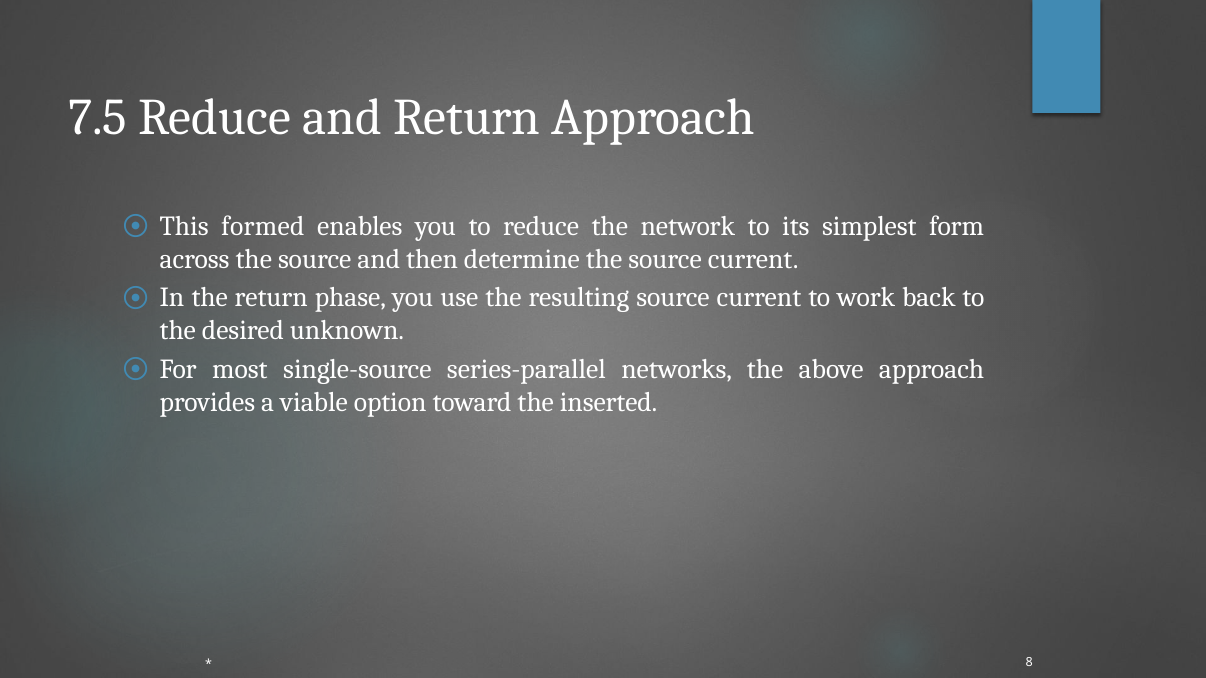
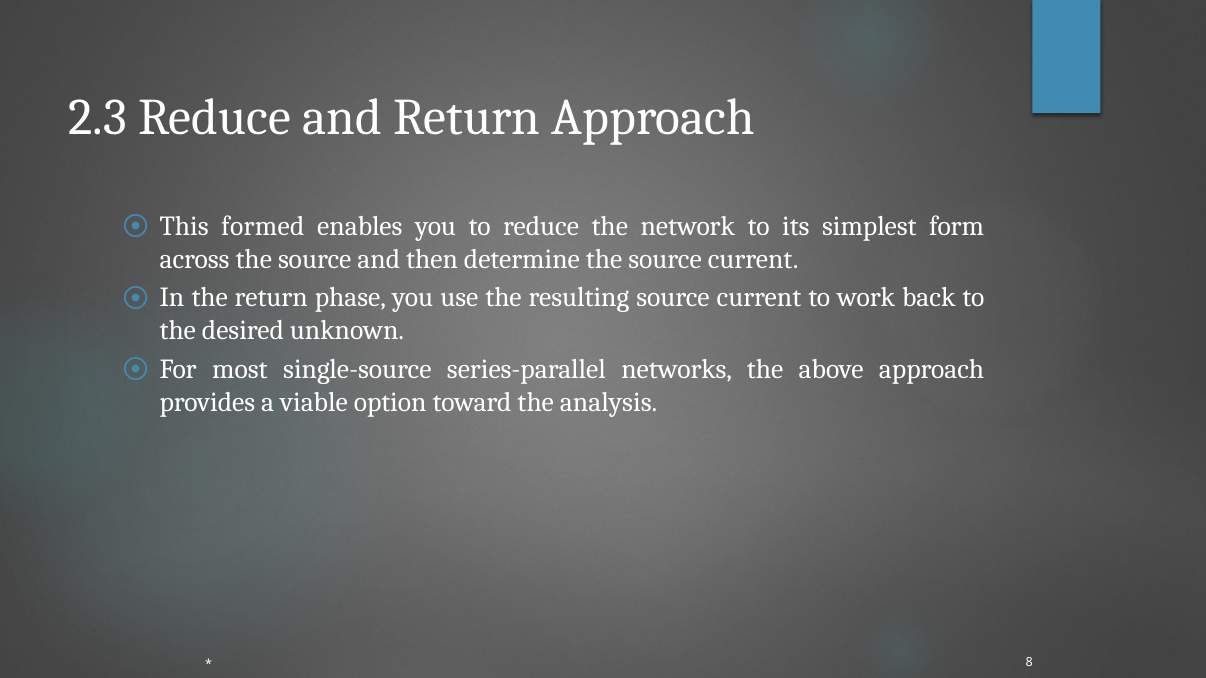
7.5: 7.5 -> 2.3
inserted: inserted -> analysis
